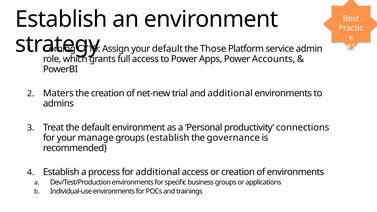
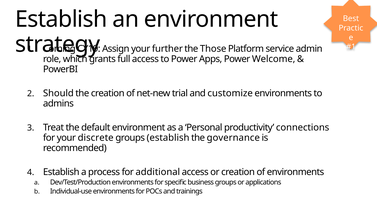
your default: default -> further
Accounts: Accounts -> Welcome
Maters: Maters -> Should
and additional: additional -> customize
manage: manage -> discrete
